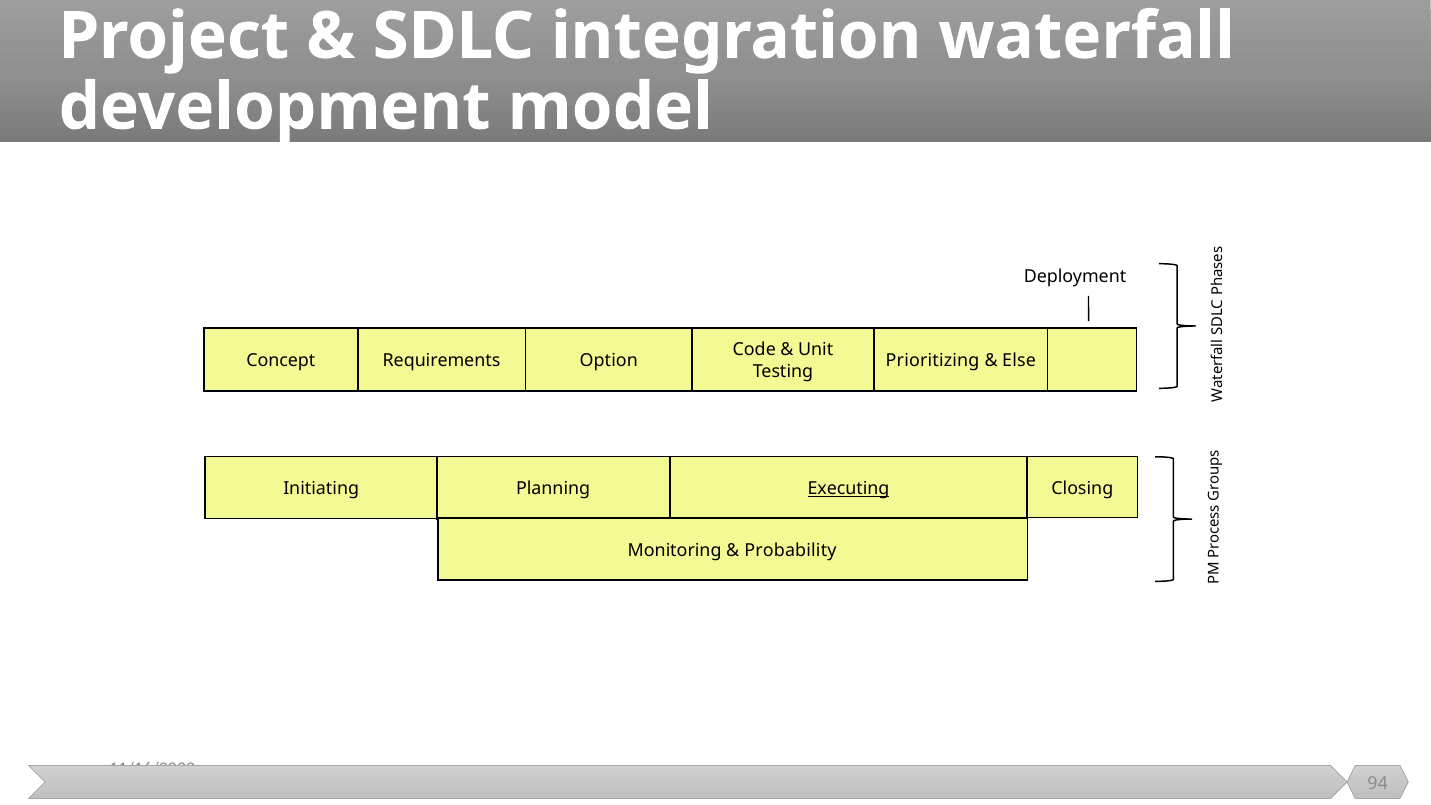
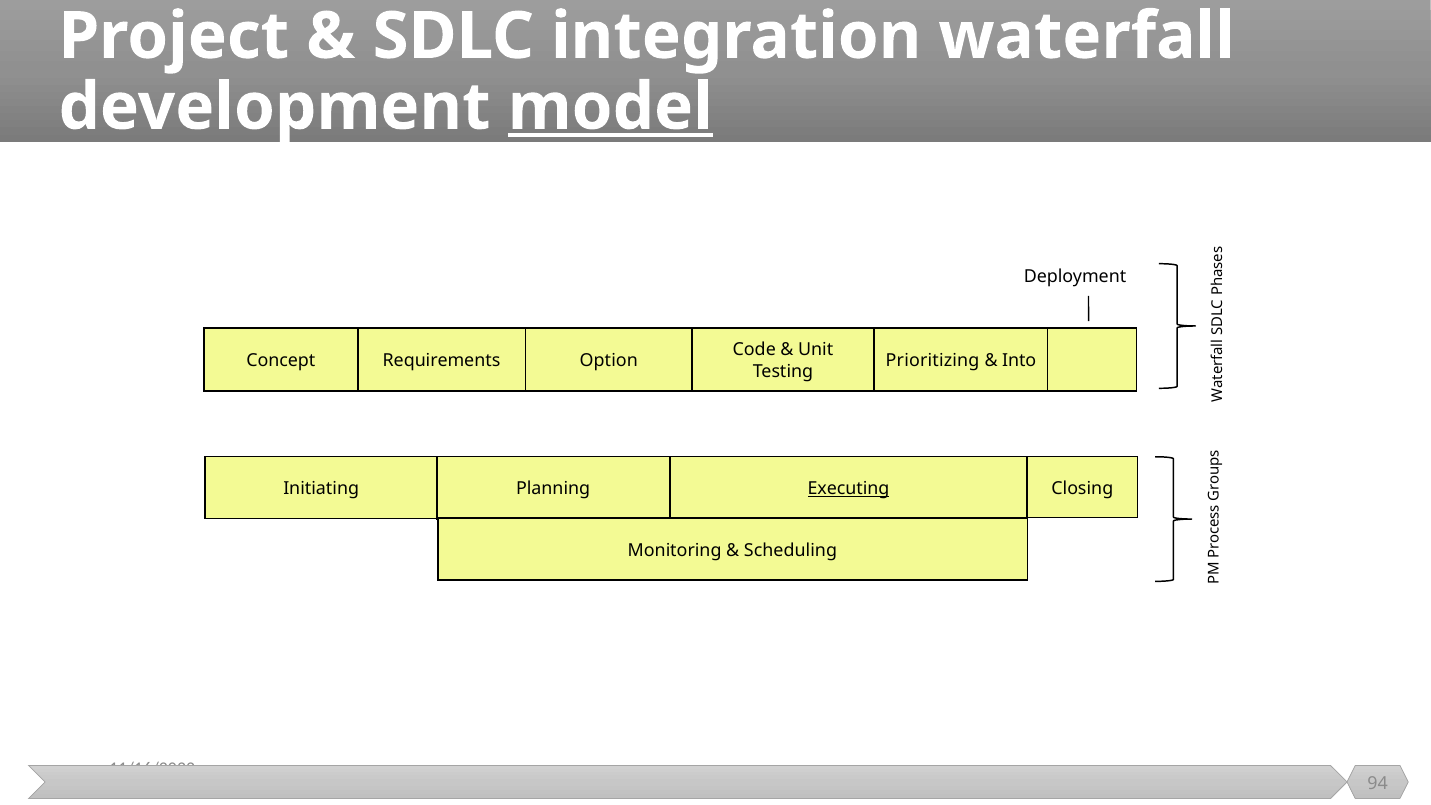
model underline: none -> present
Else: Else -> Into
Probability: Probability -> Scheduling
